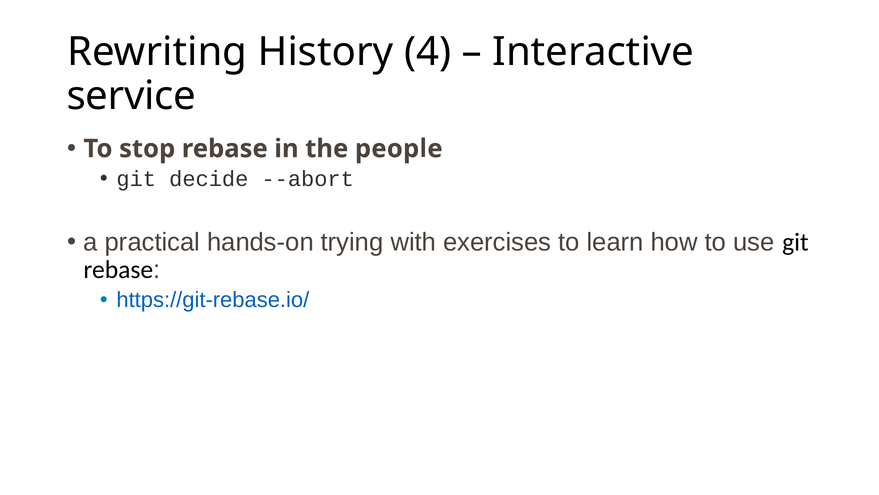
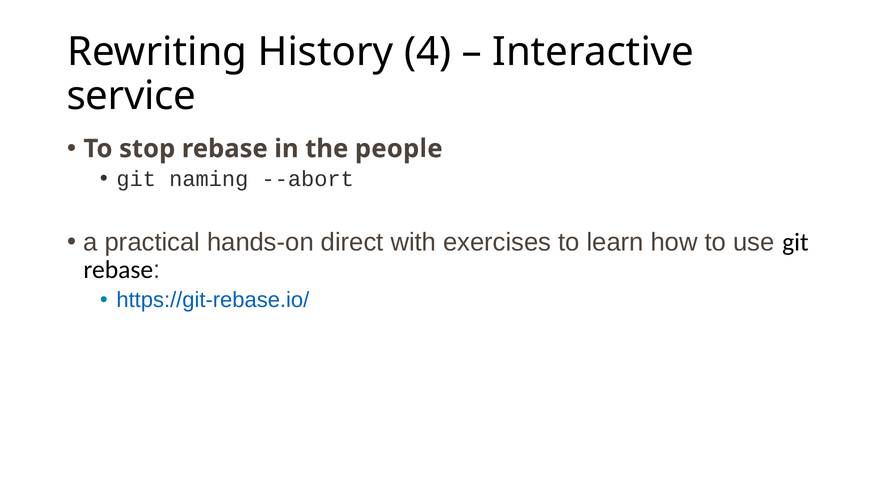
decide: decide -> naming
trying: trying -> direct
